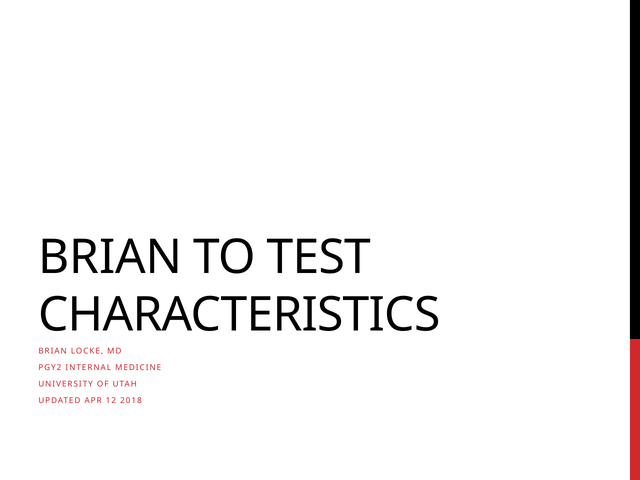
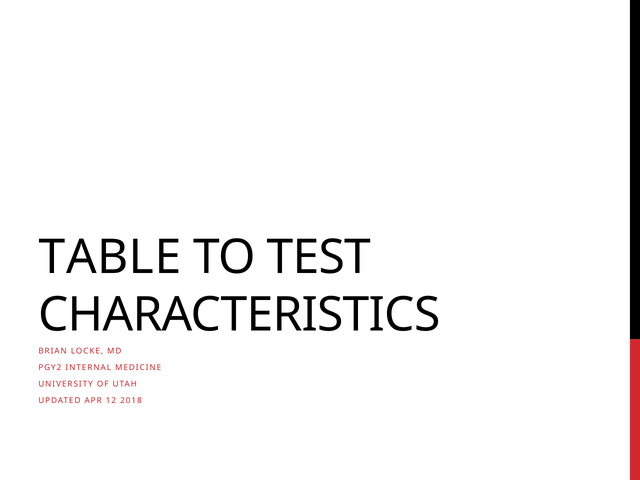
BRIAN at (110, 257): BRIAN -> TABLE
